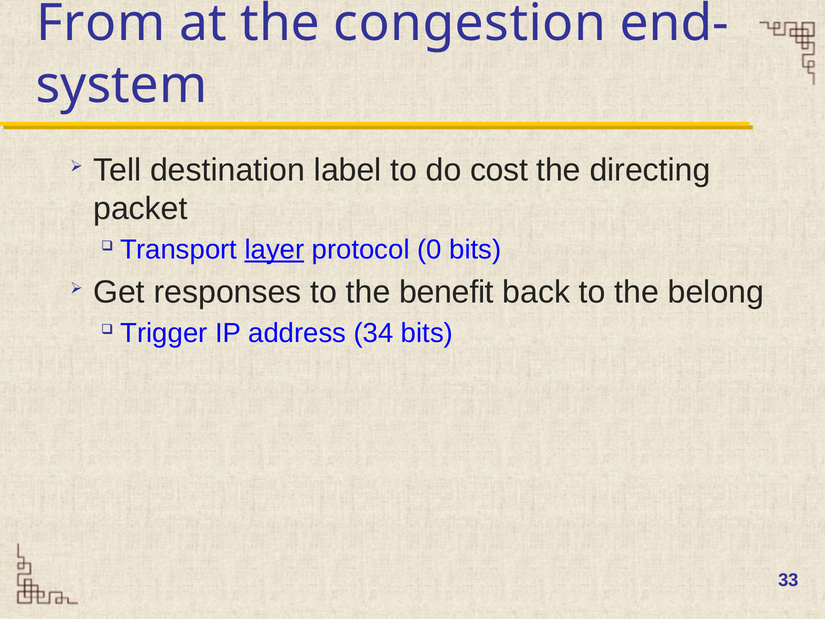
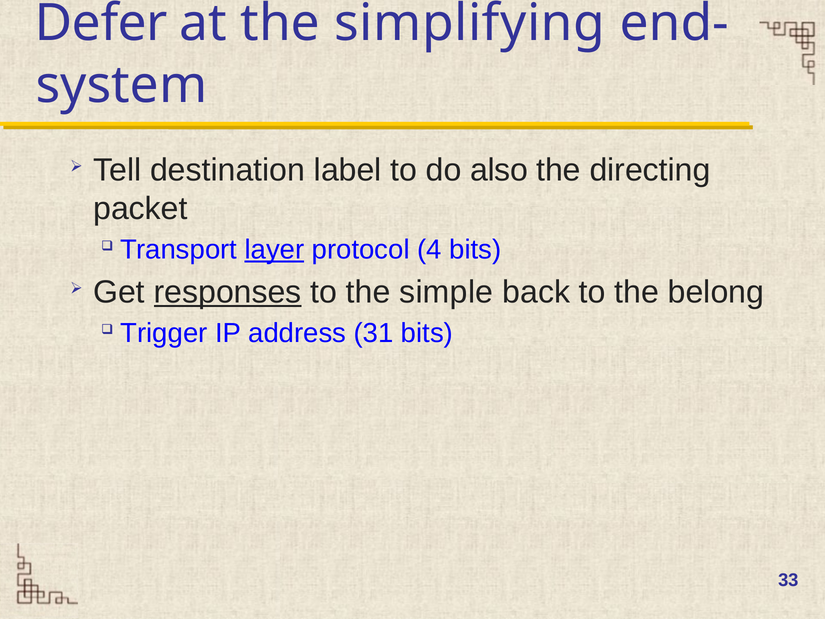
From: From -> Defer
congestion: congestion -> simplifying
cost: cost -> also
0: 0 -> 4
responses underline: none -> present
benefit: benefit -> simple
34: 34 -> 31
